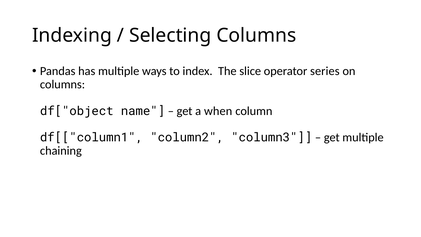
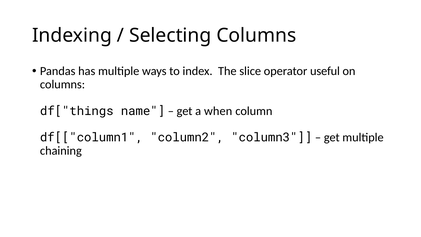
series: series -> useful
df["object: df["object -> df["things
